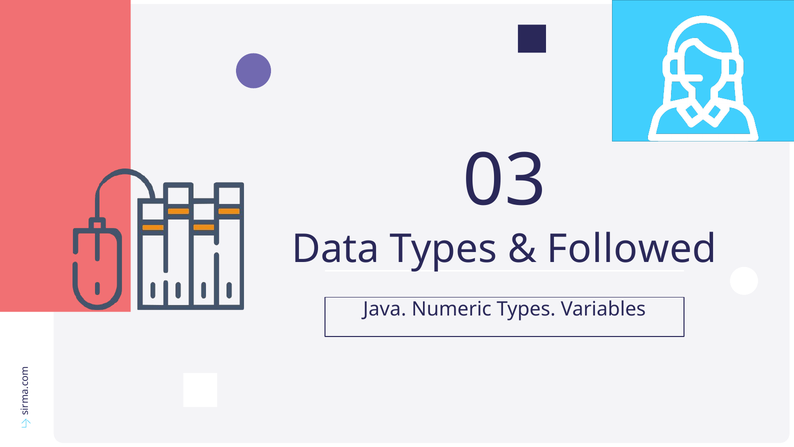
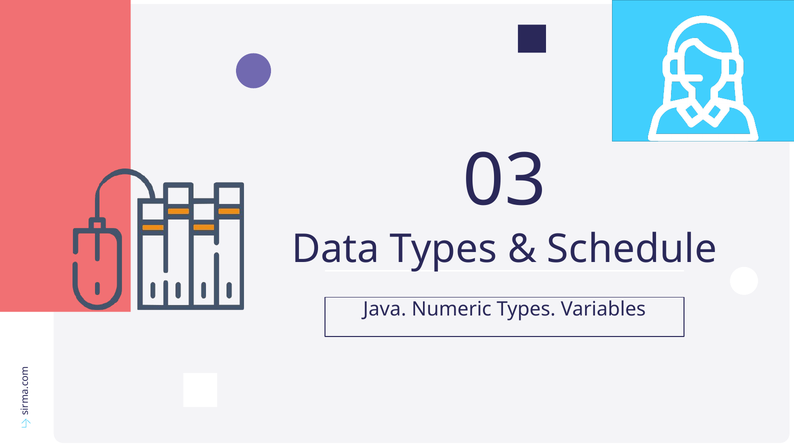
Followed: Followed -> Schedule
